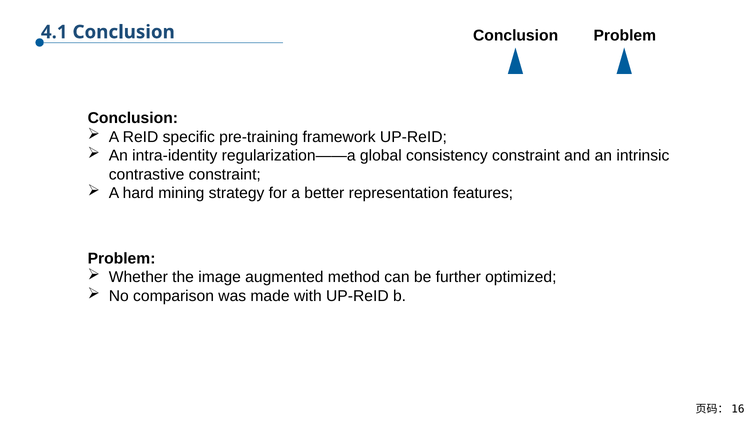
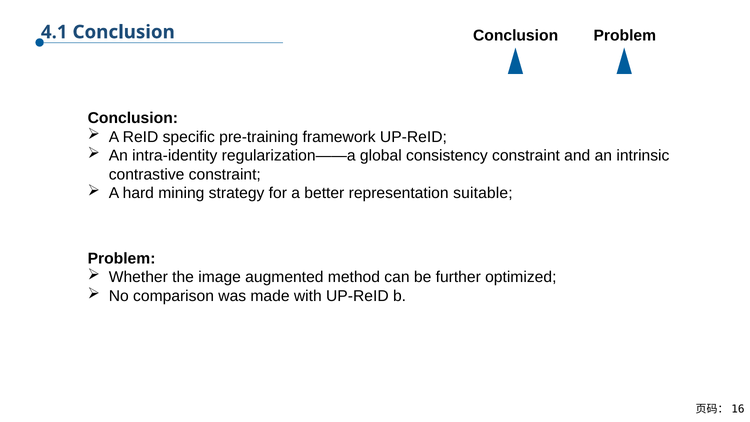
features: features -> suitable
